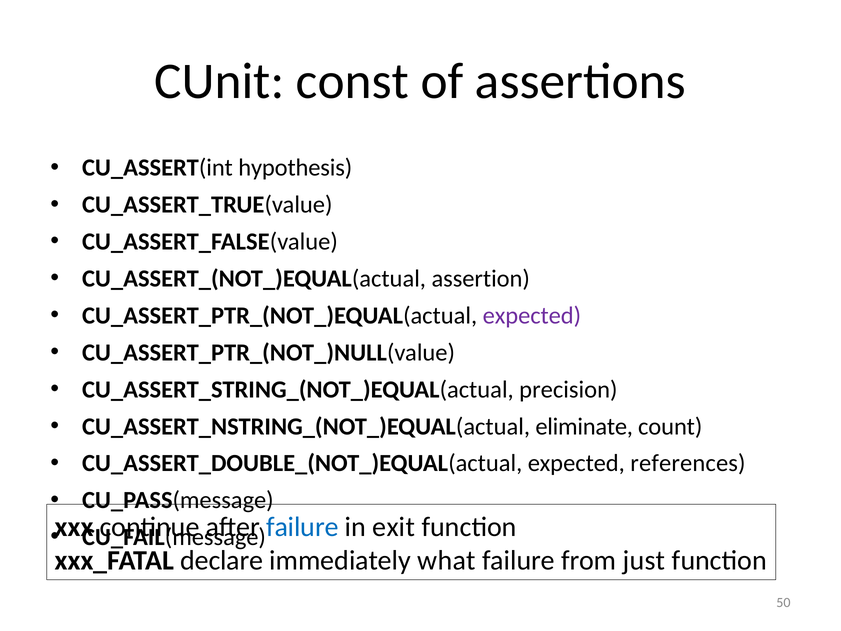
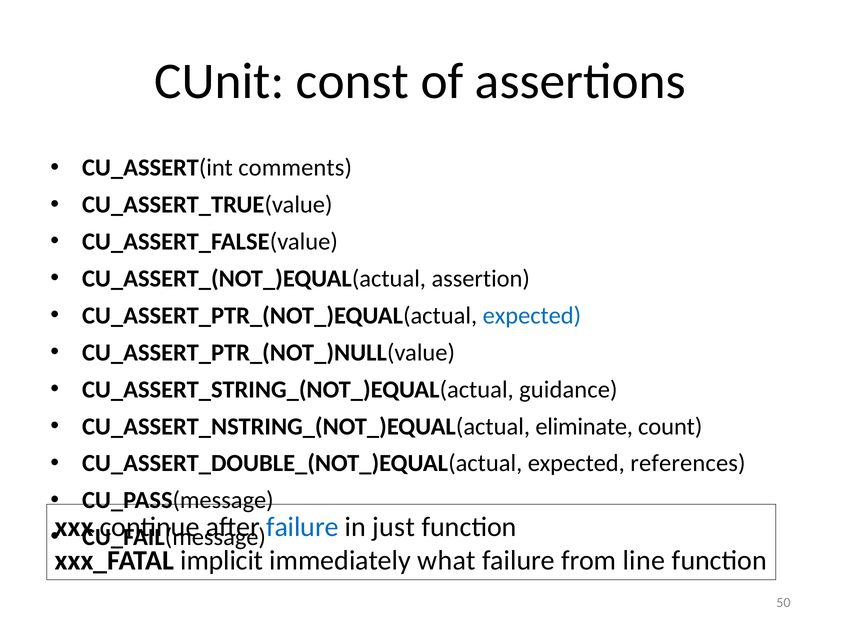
hypothesis: hypothesis -> comments
expected at (532, 315) colour: purple -> blue
precision: precision -> guidance
exit: exit -> just
declare: declare -> implicit
just: just -> line
